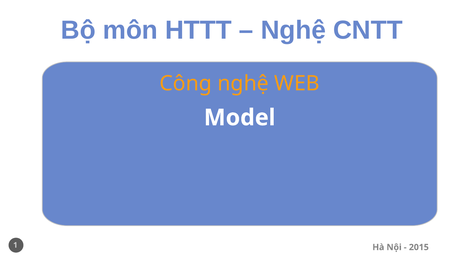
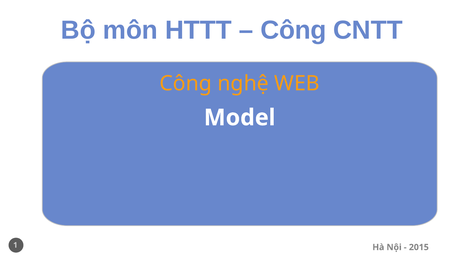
Nghệ at (293, 30): Nghệ -> Công
